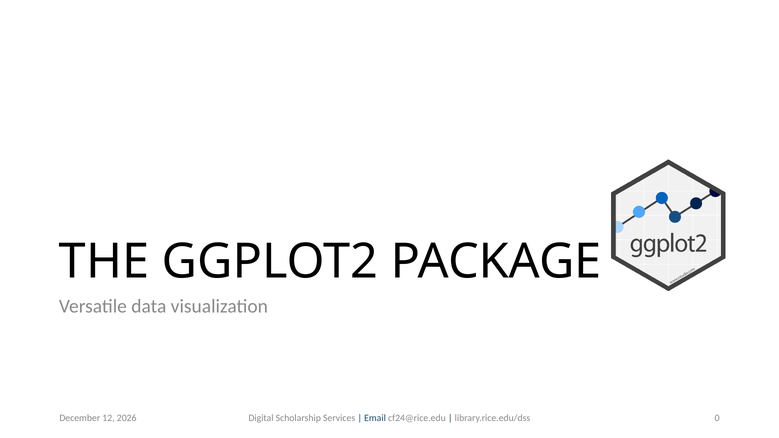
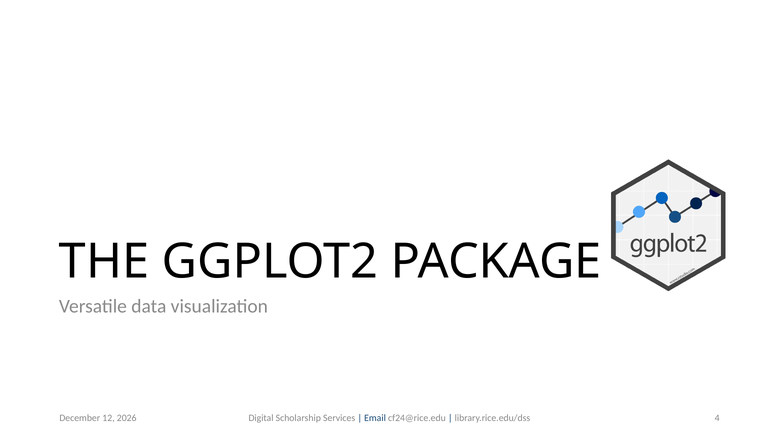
0: 0 -> 4
